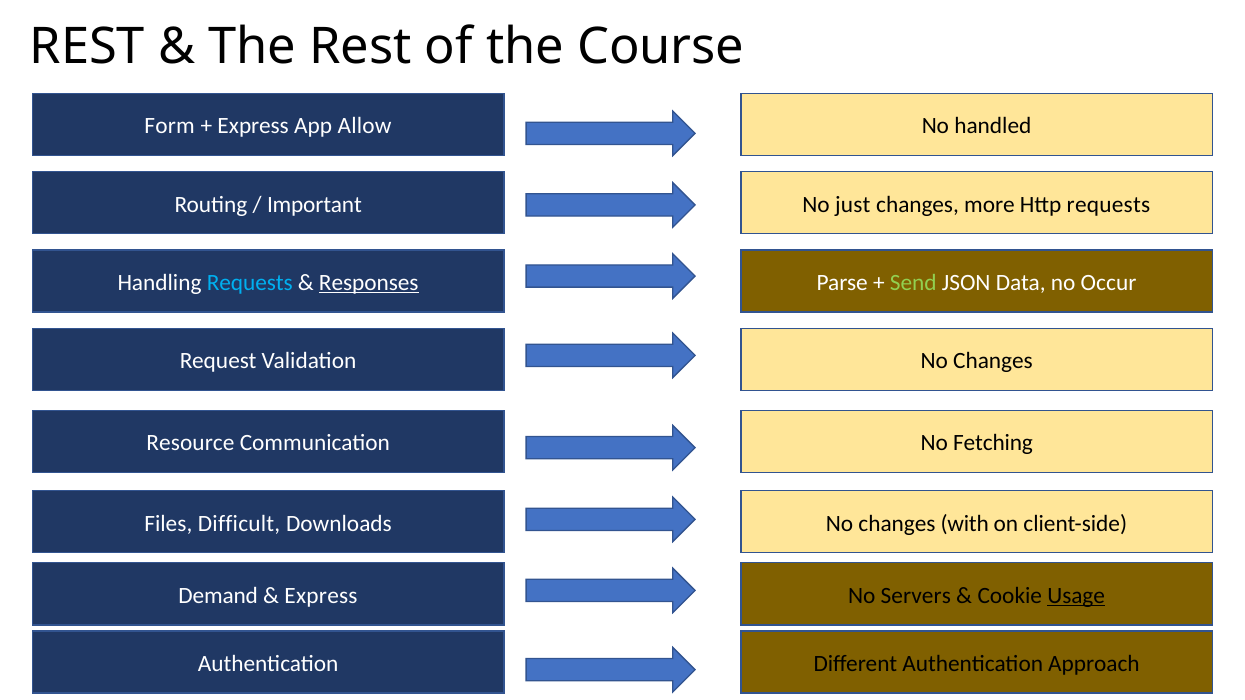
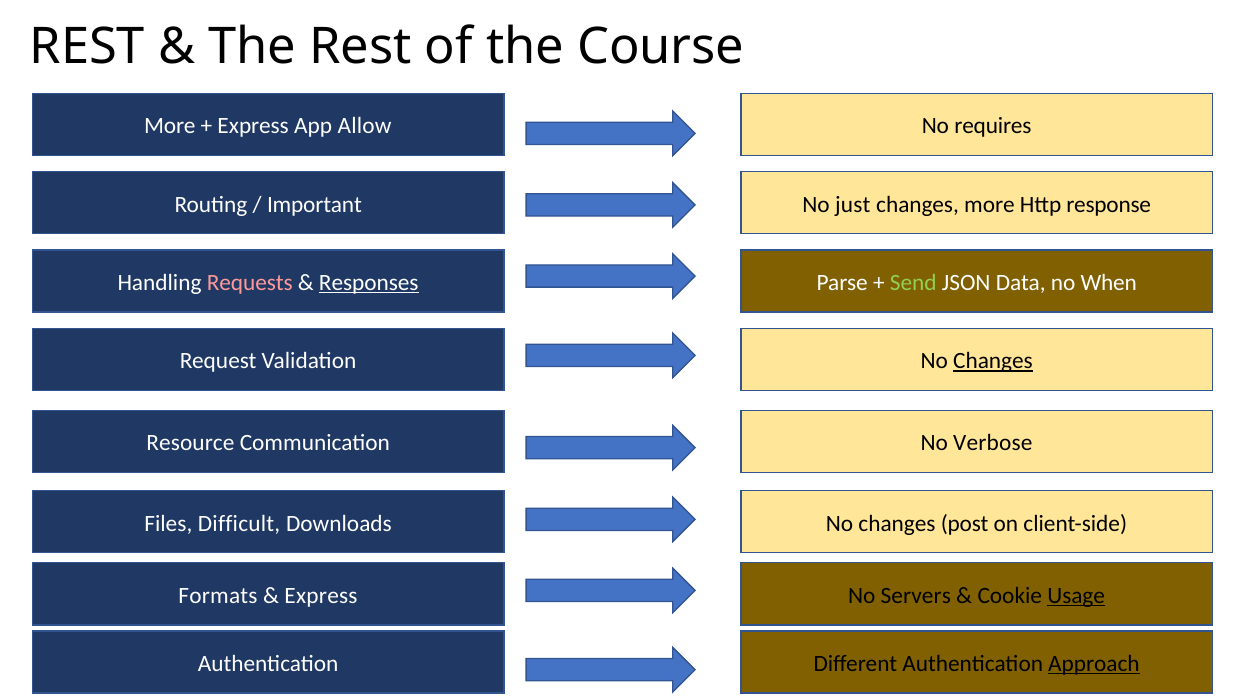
Form at (170, 126): Form -> More
handled: handled -> requires
Http requests: requests -> response
Requests at (250, 283) colour: light blue -> pink
Occur: Occur -> When
Changes at (993, 361) underline: none -> present
Fetching: Fetching -> Verbose
with: with -> post
Demand: Demand -> Formats
Approach underline: none -> present
